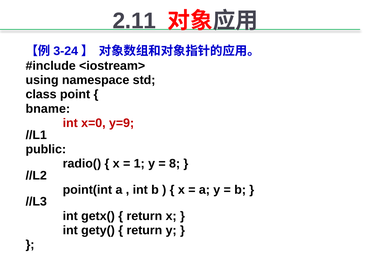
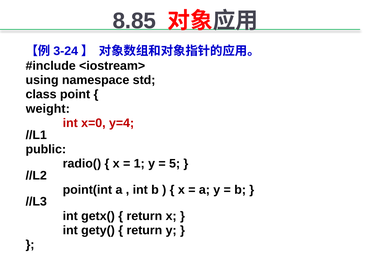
2.11: 2.11 -> 8.85
bname: bname -> weight
y=9: y=9 -> y=4
8: 8 -> 5
